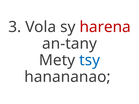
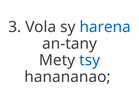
harena colour: red -> blue
